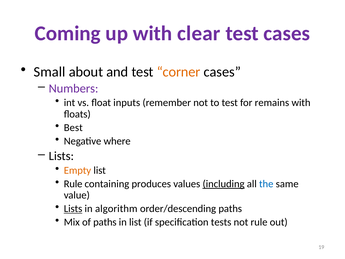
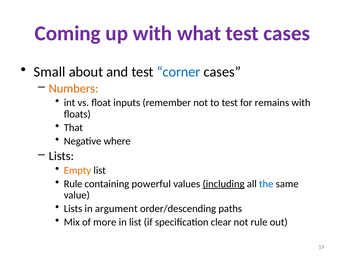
clear: clear -> what
corner colour: orange -> blue
Numbers colour: purple -> orange
Best: Best -> That
produces: produces -> powerful
Lists at (73, 208) underline: present -> none
algorithm: algorithm -> argument
of paths: paths -> more
tests: tests -> clear
